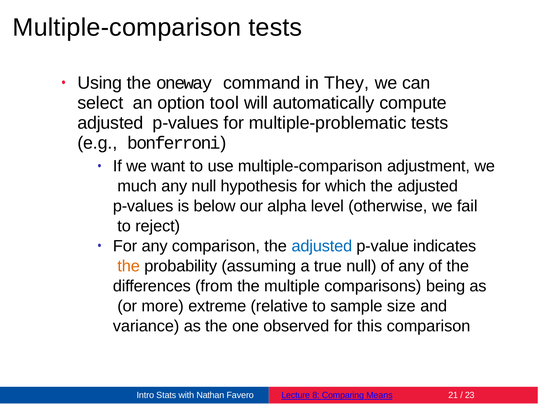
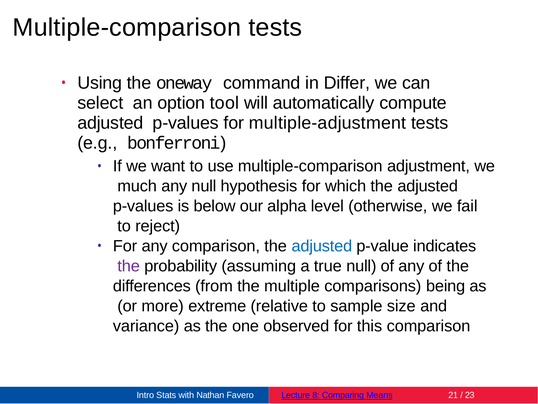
They: They -> Differ
multiple-problematic: multiple-problematic -> multiple-adjustment
the at (129, 266) colour: orange -> purple
